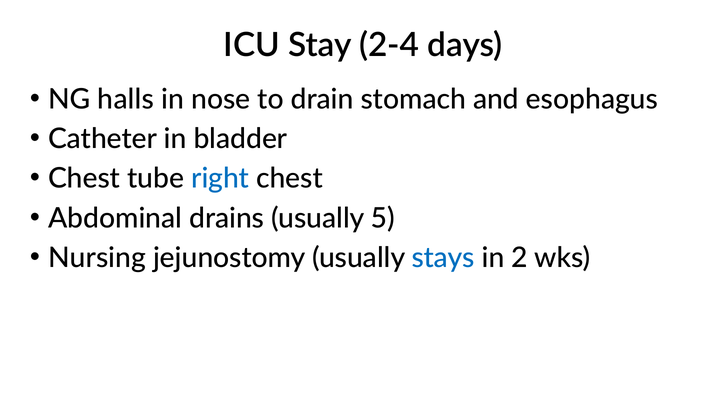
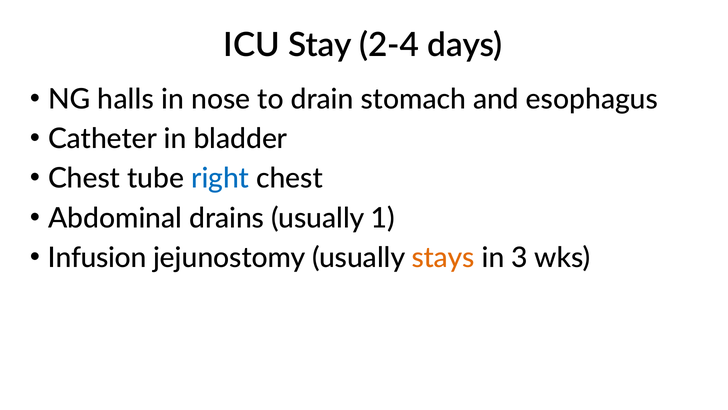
5: 5 -> 1
Nursing: Nursing -> Infusion
stays colour: blue -> orange
2: 2 -> 3
